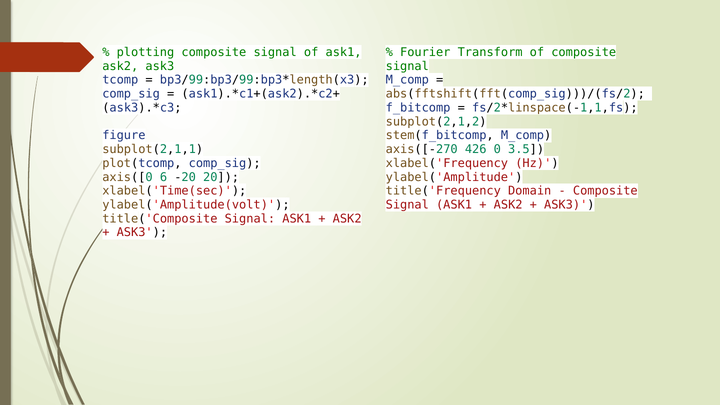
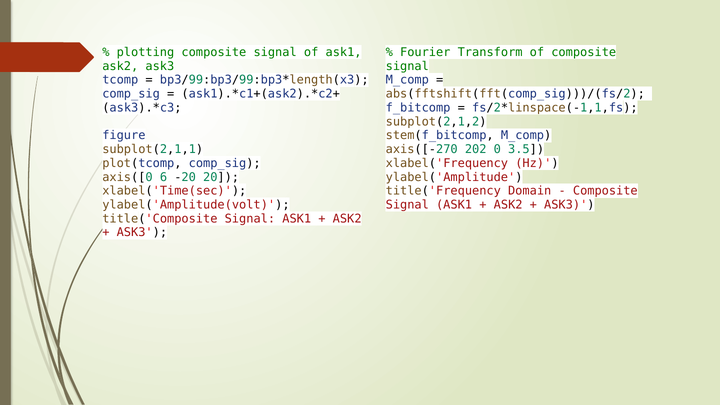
426: 426 -> 202
